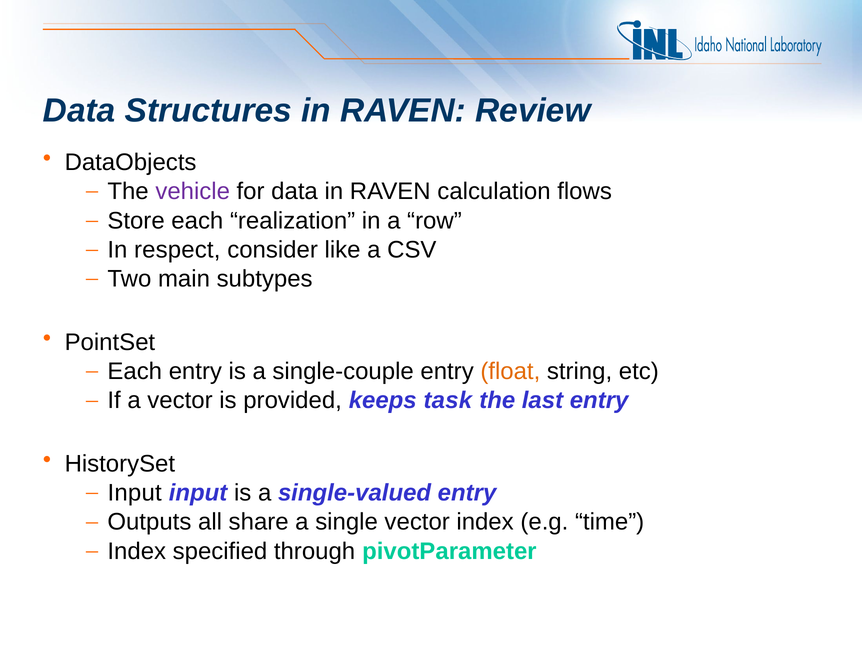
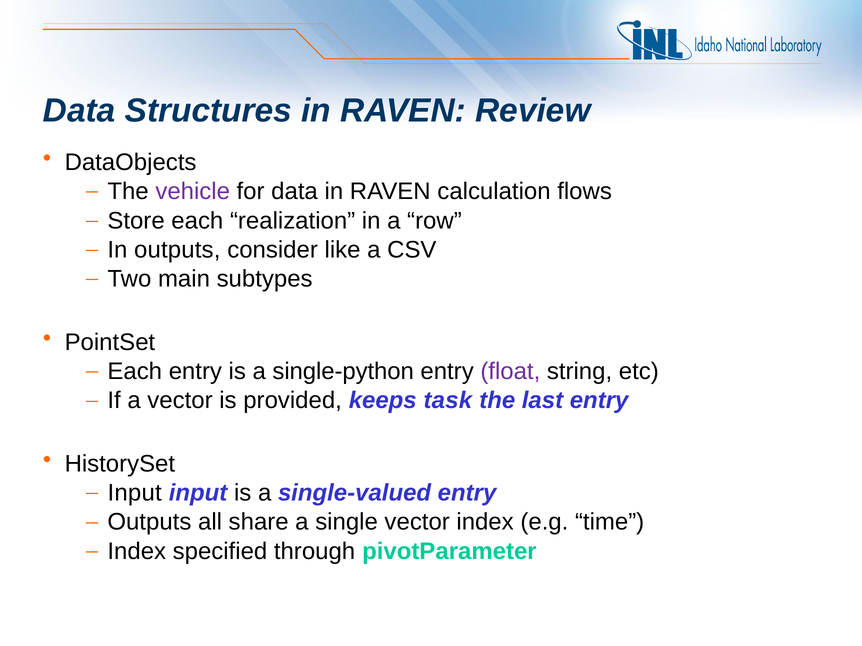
In respect: respect -> outputs
single-couple: single-couple -> single-python
float colour: orange -> purple
